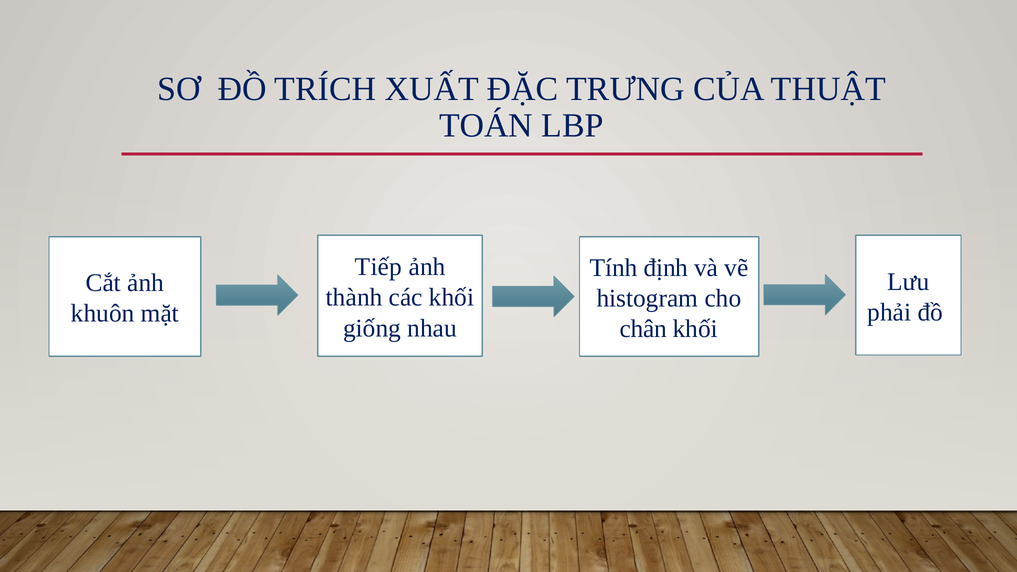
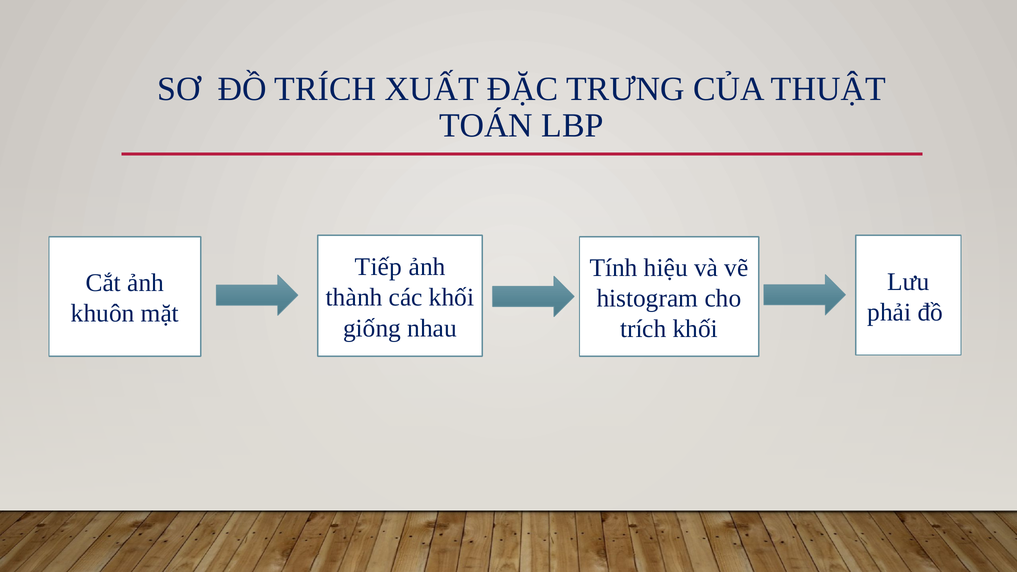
định: định -> hiệu
chân at (643, 329): chân -> trích
